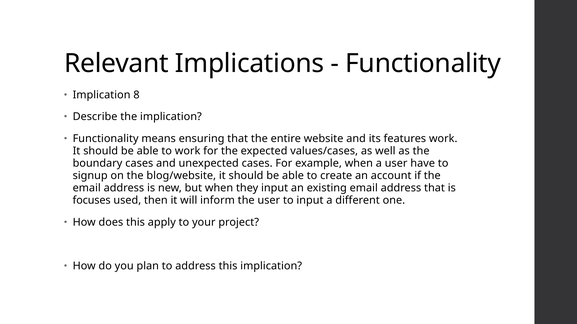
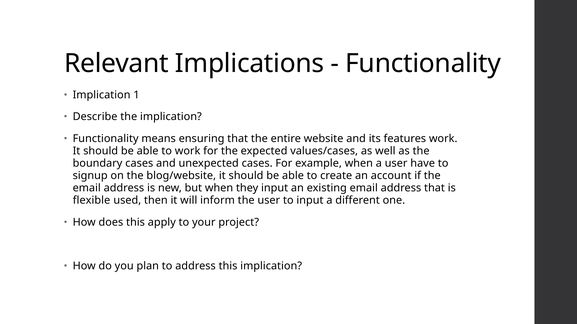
8: 8 -> 1
focuses: focuses -> flexible
